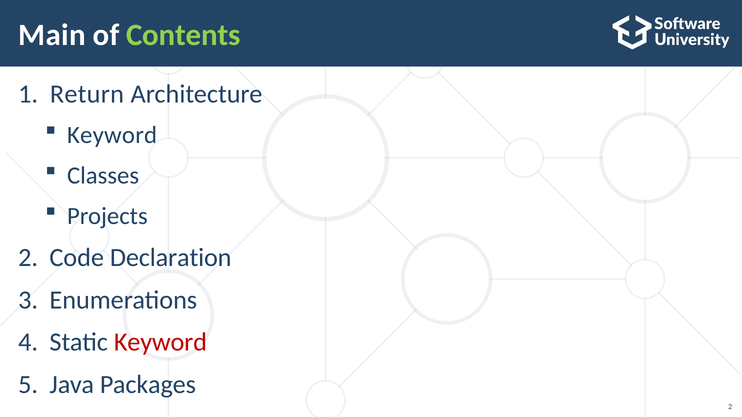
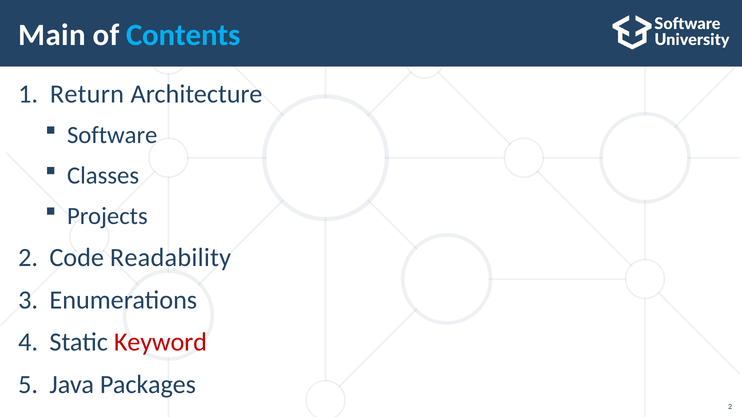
Contents colour: light green -> light blue
Keyword at (112, 135): Keyword -> Software
Declaration: Declaration -> Readability
